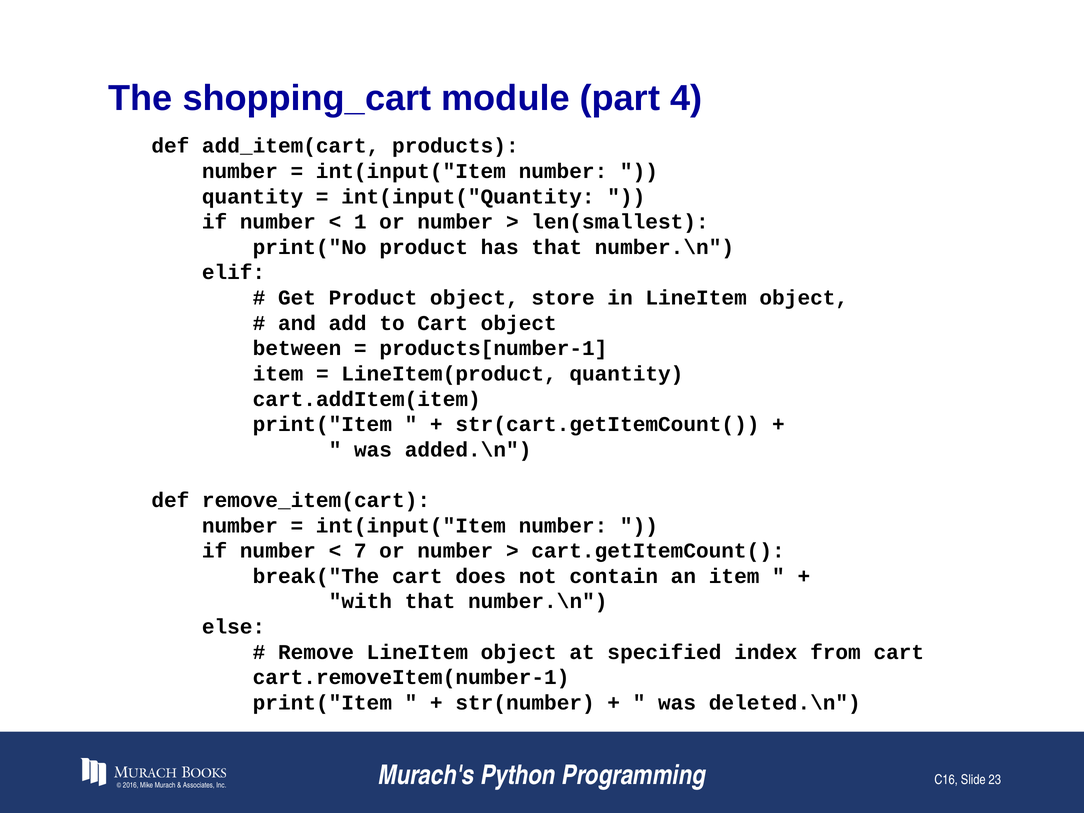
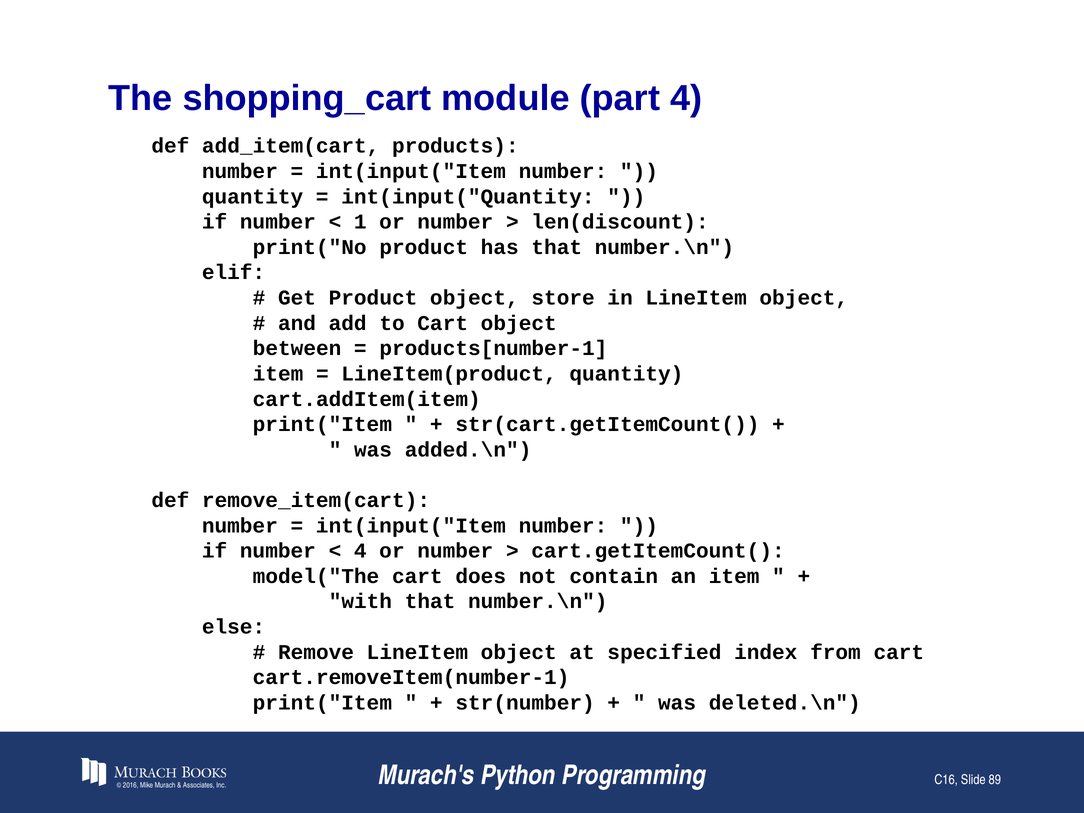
len(smallest: len(smallest -> len(discount
7 at (360, 551): 7 -> 4
break("The: break("The -> model("The
23: 23 -> 89
